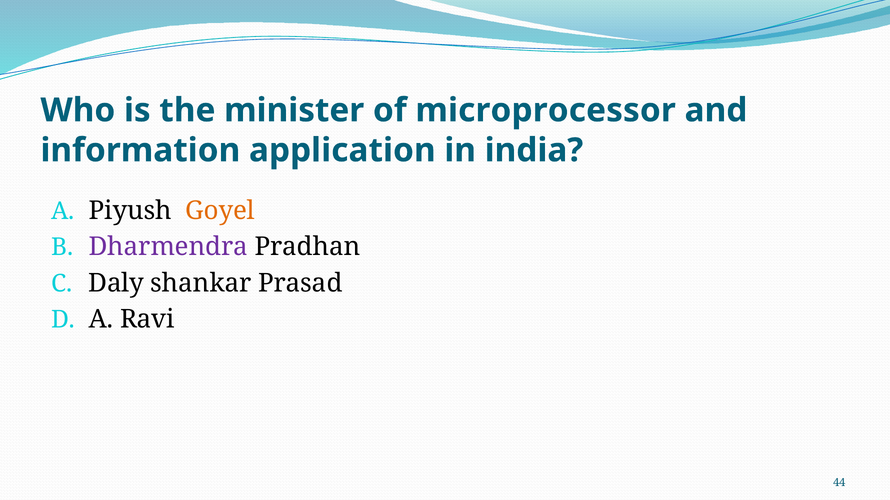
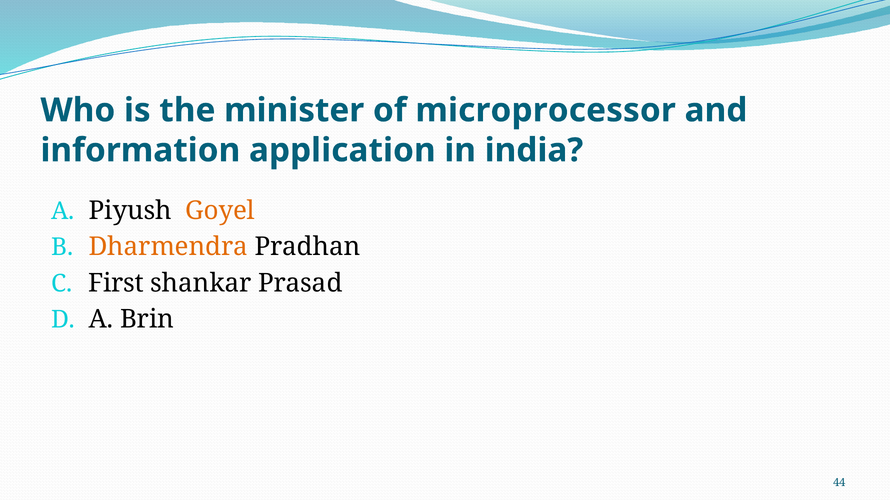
Dharmendra colour: purple -> orange
Daly: Daly -> First
Ravi: Ravi -> Brin
